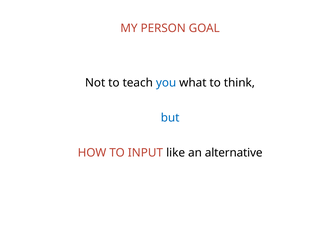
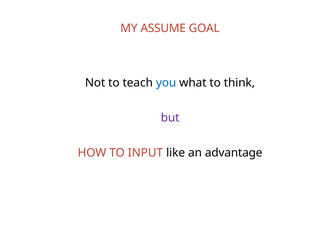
PERSON: PERSON -> ASSUME
but colour: blue -> purple
alternative: alternative -> advantage
